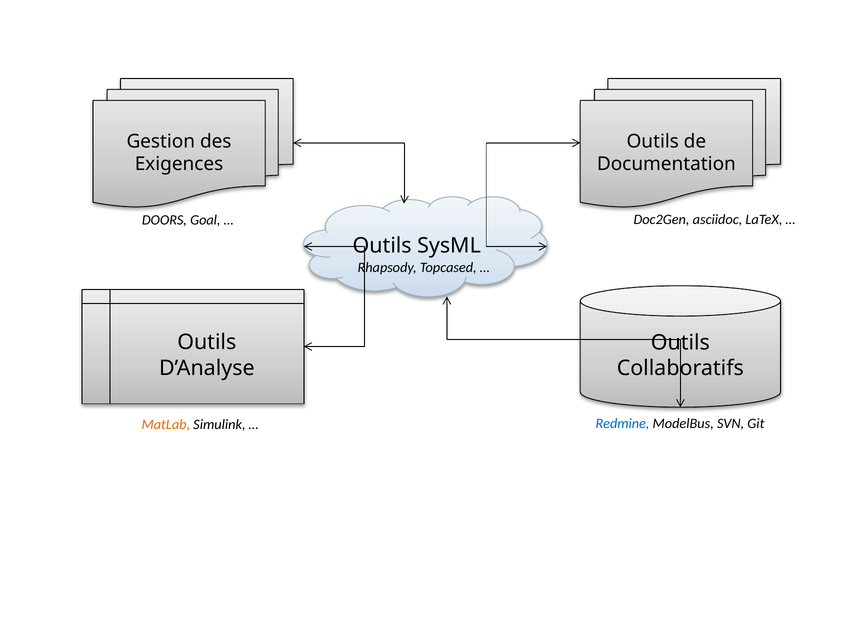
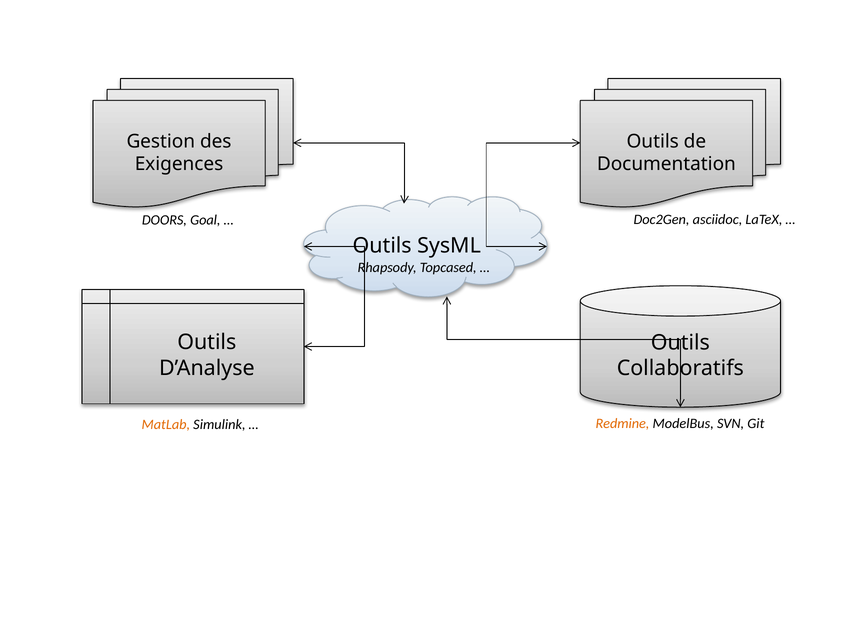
Redmine colour: blue -> orange
